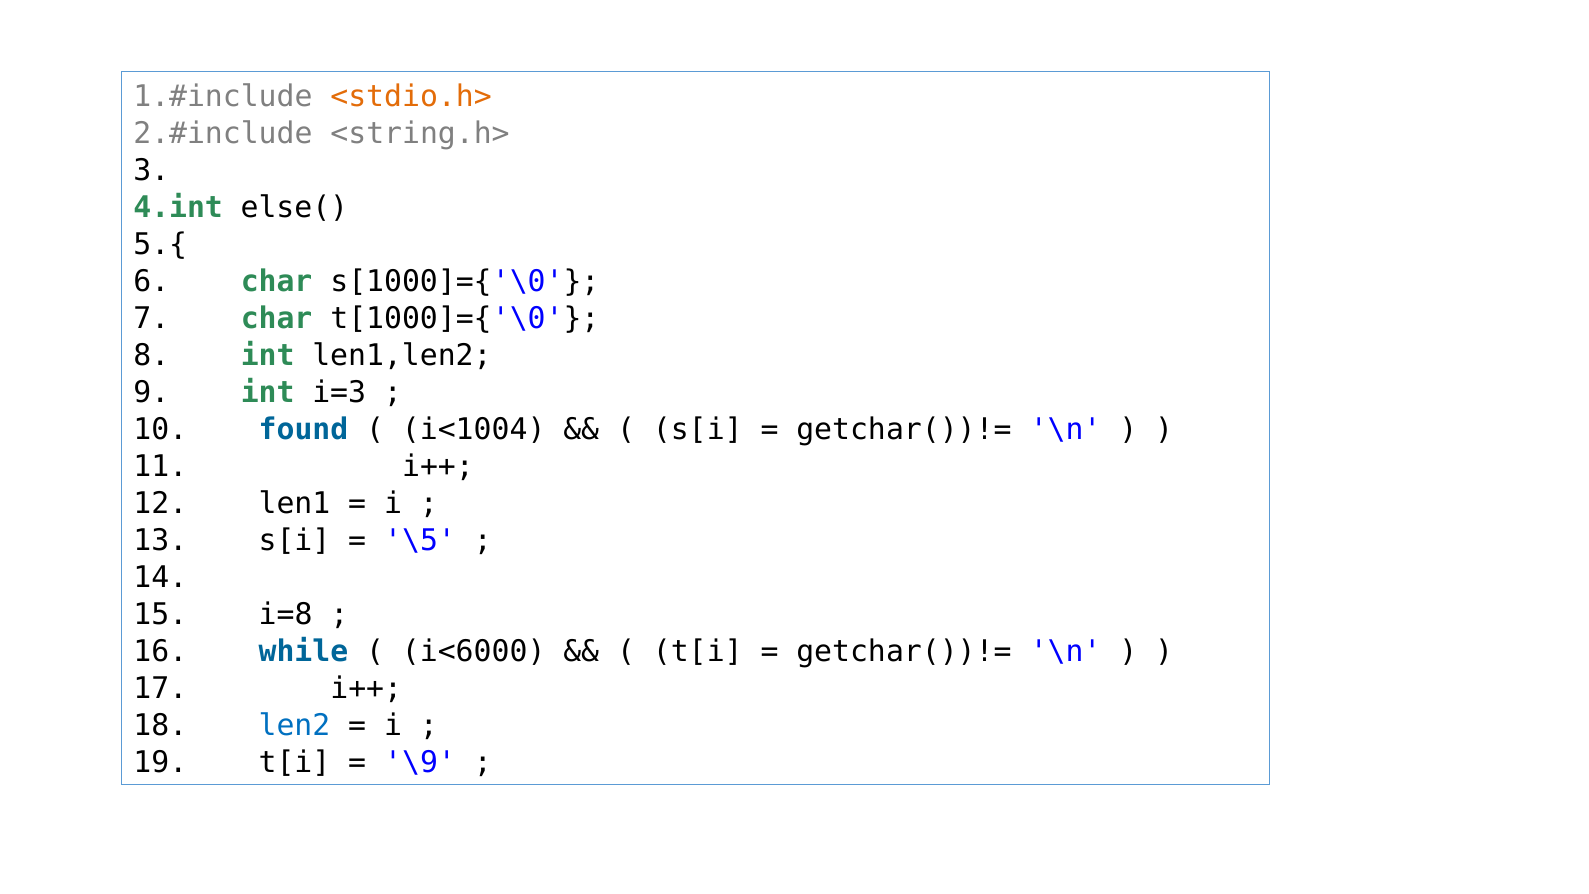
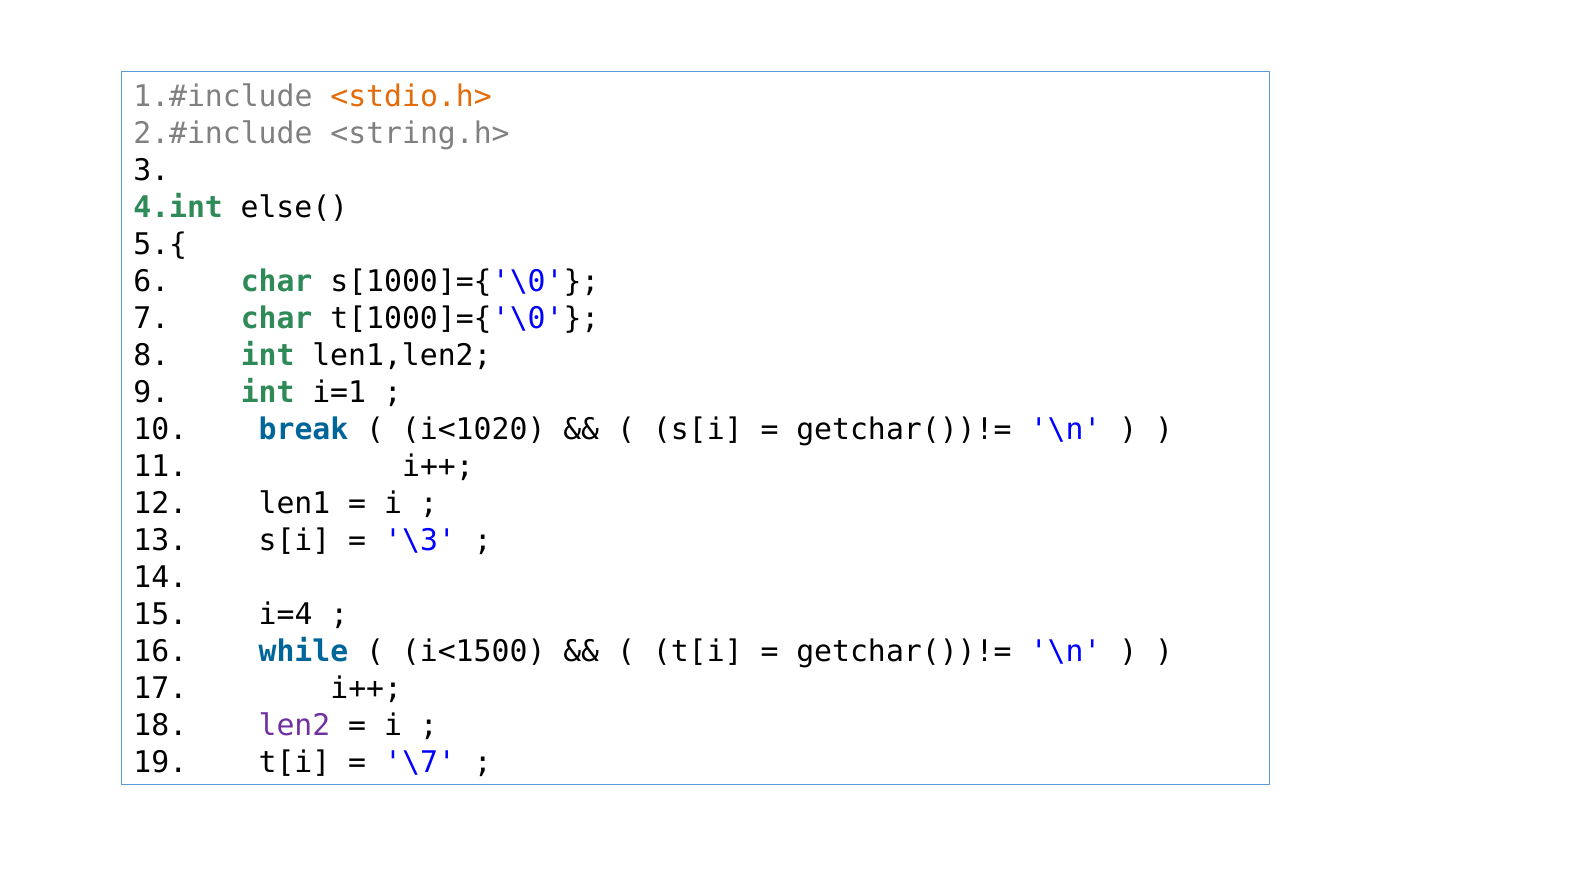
i=3: i=3 -> i=1
found: found -> break
i<1004: i<1004 -> i<1020
\5: \5 -> \3
i=8: i=8 -> i=4
i<6000: i<6000 -> i<1500
len2 colour: blue -> purple
\9: \9 -> \7
